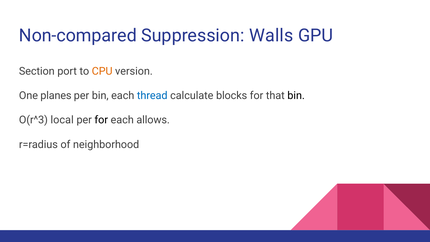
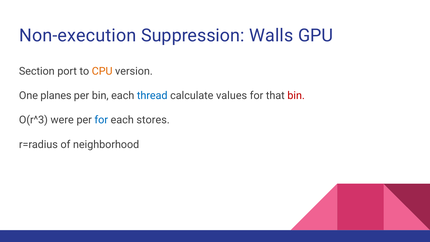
Non-compared: Non-compared -> Non-execution
blocks: blocks -> values
bin at (296, 96) colour: black -> red
local: local -> were
for at (101, 120) colour: black -> blue
allows: allows -> stores
